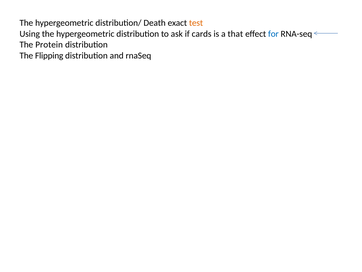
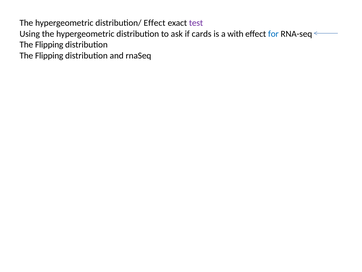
distribution/ Death: Death -> Effect
test colour: orange -> purple
that: that -> with
Protein at (49, 45): Protein -> Flipping
